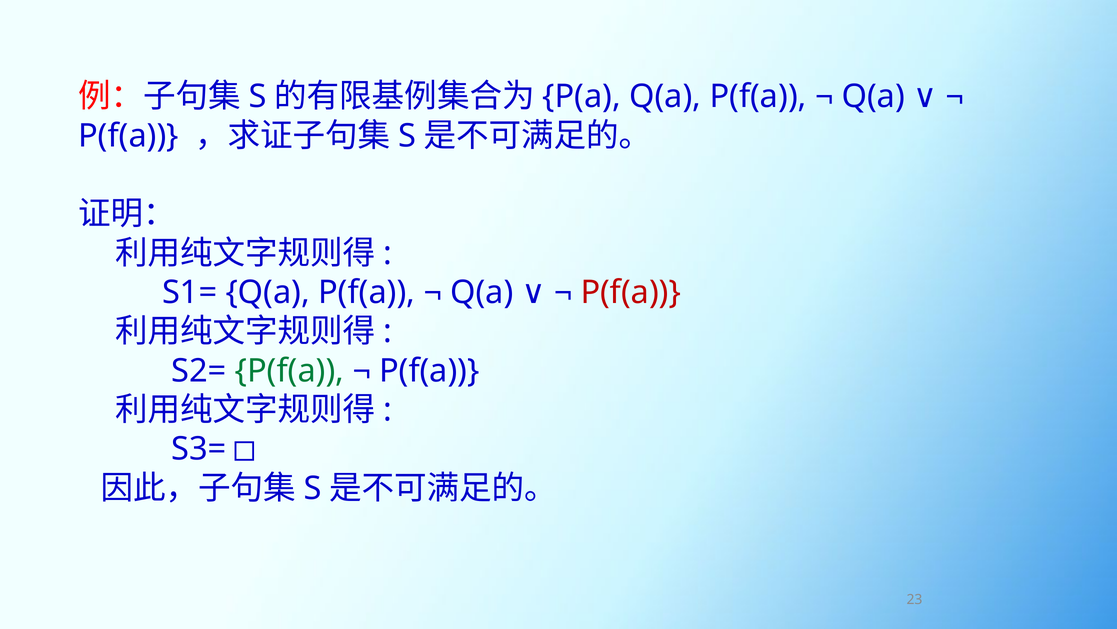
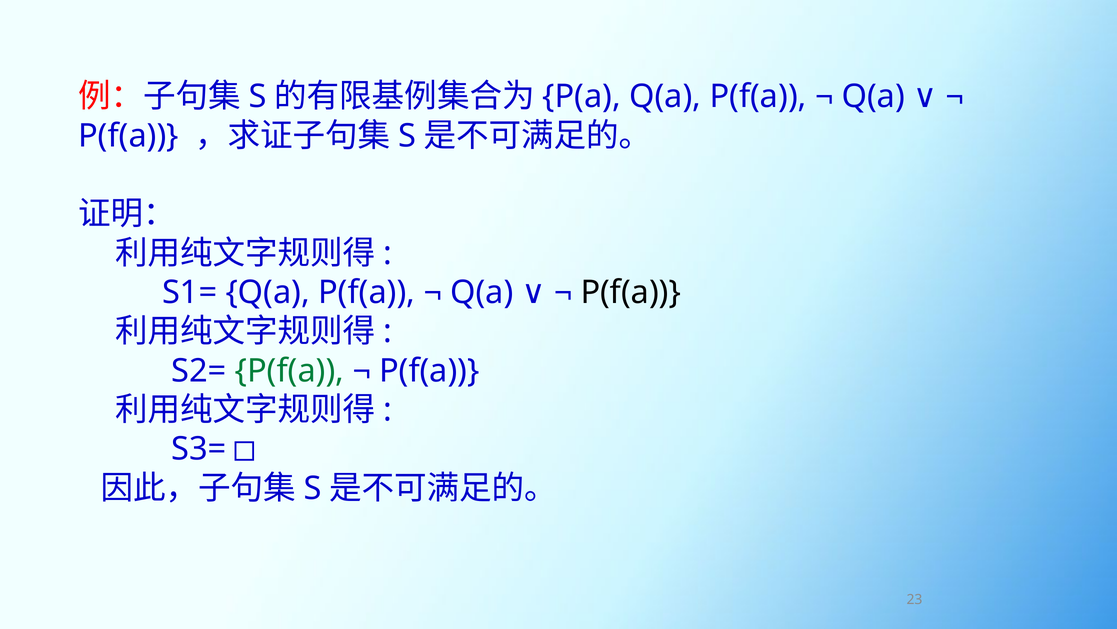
P(f(a at (631, 292) colour: red -> black
